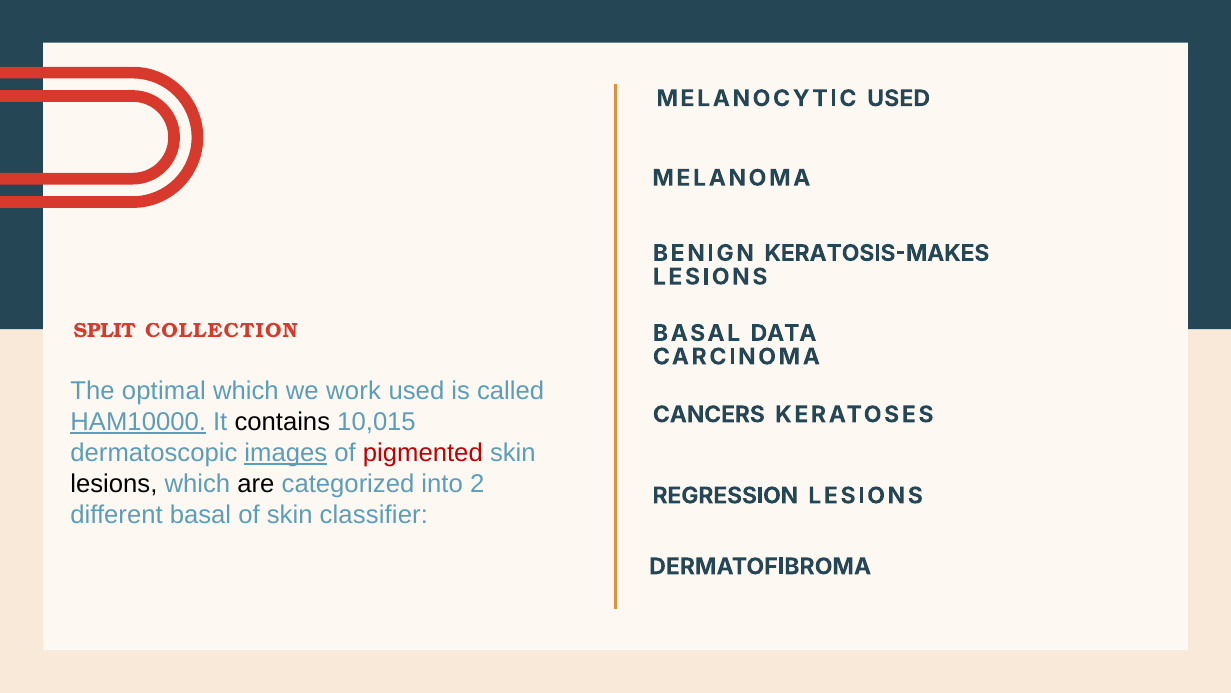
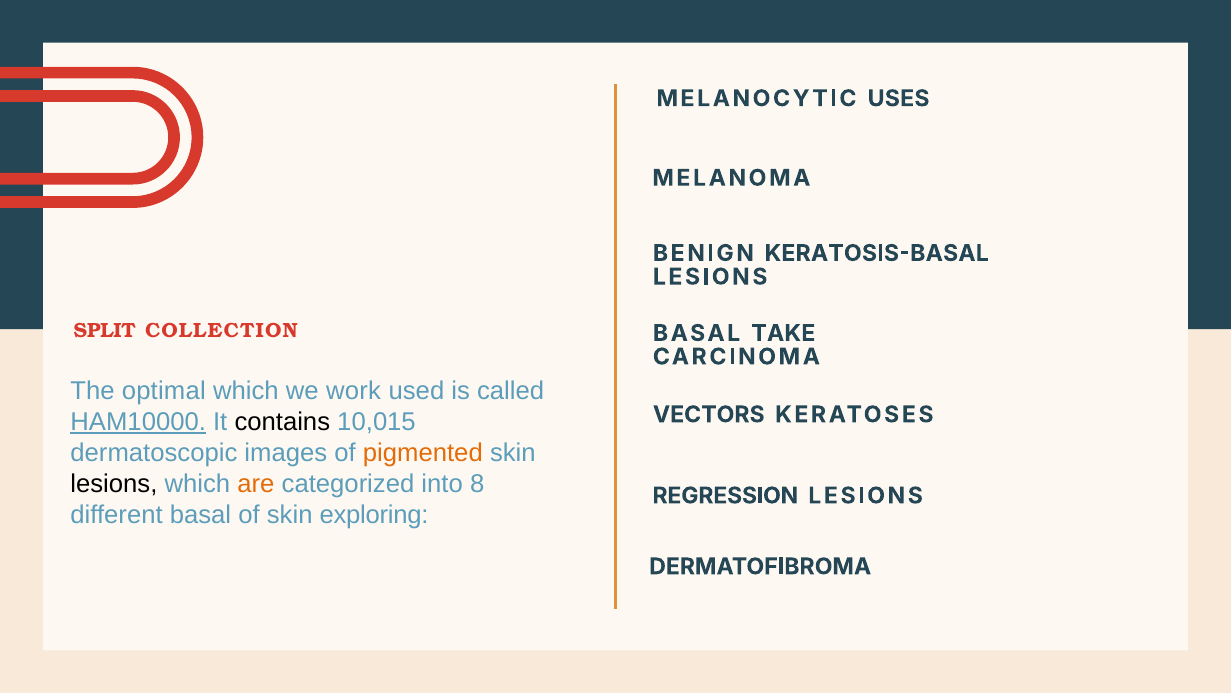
MELANOCYTIC USED: USED -> USES
KERATOSIS-MAKES: KERATOSIS-MAKES -> KERATOSIS-BASAL
DATA: DATA -> TAKE
CANCERS: CANCERS -> VECTORS
images underline: present -> none
pigmented colour: red -> orange
are colour: black -> orange
2: 2 -> 8
classifier: classifier -> exploring
